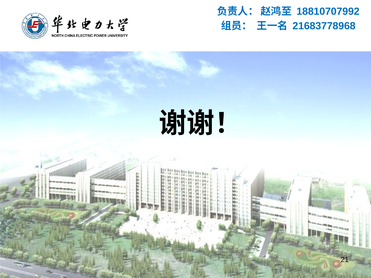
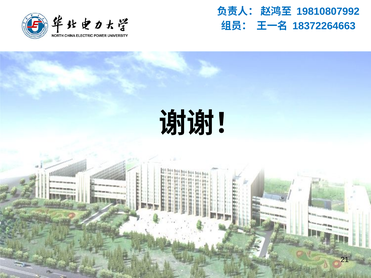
18810707992: 18810707992 -> 19810807992
21683778968: 21683778968 -> 18372264663
